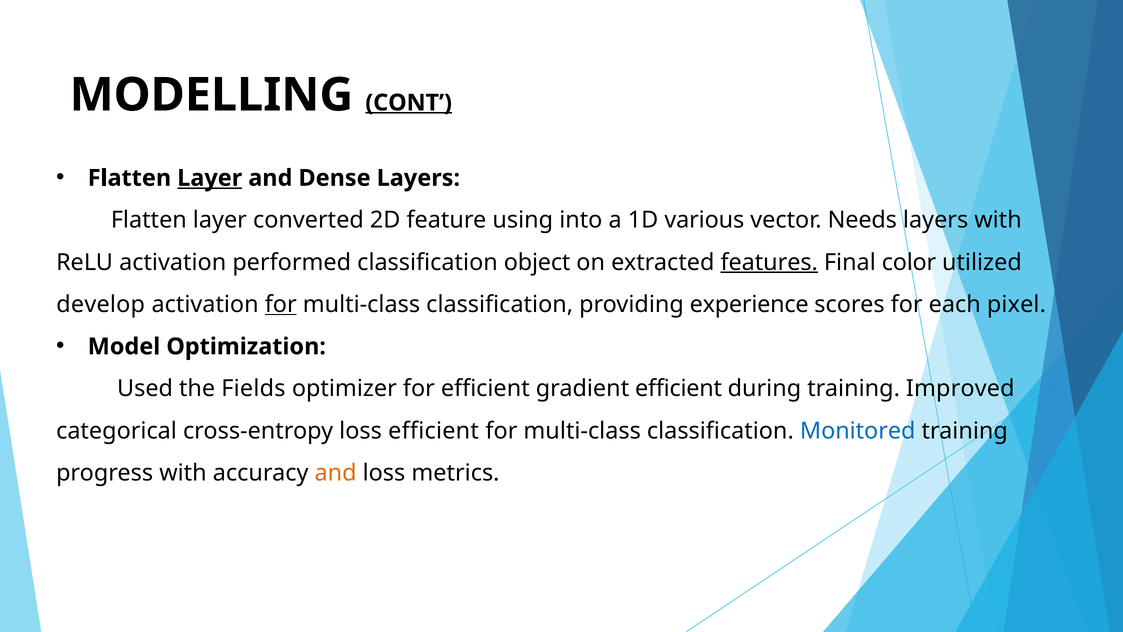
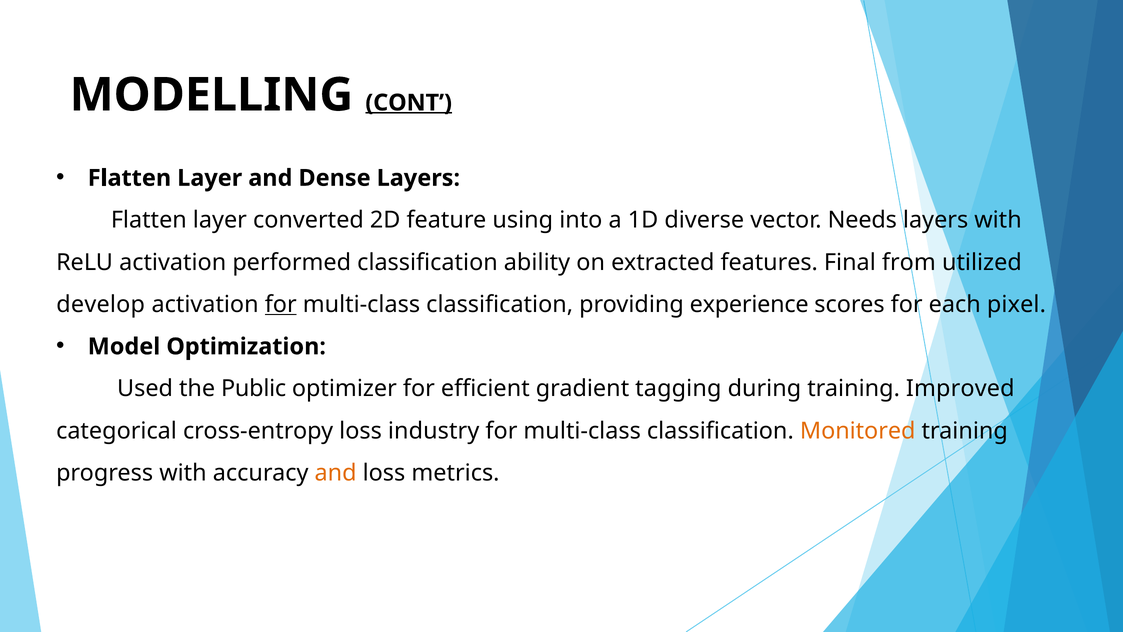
Layer at (210, 178) underline: present -> none
various: various -> diverse
object: object -> ability
features underline: present -> none
color: color -> from
Fields: Fields -> Public
gradient efficient: efficient -> tagging
loss efficient: efficient -> industry
Monitored colour: blue -> orange
